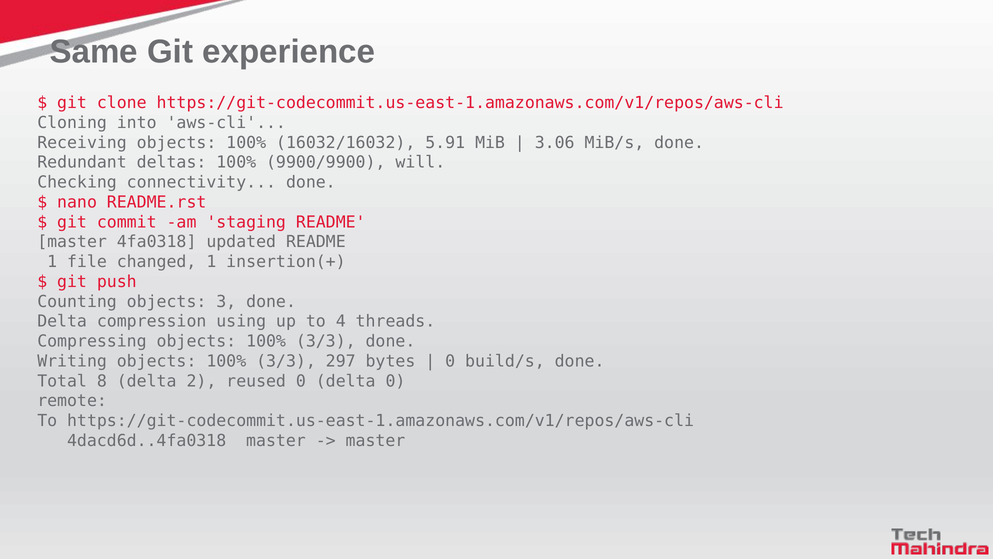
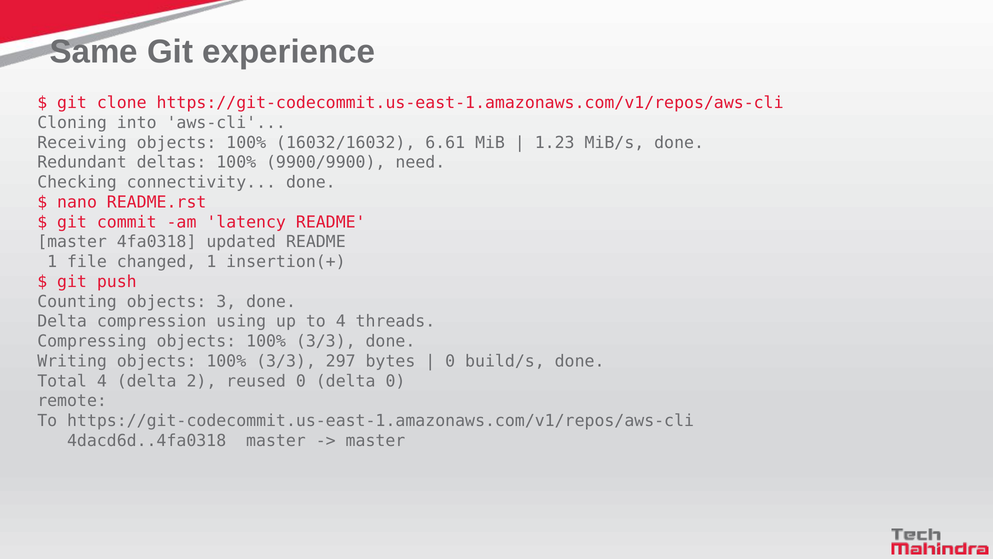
5.91: 5.91 -> 6.61
3.06: 3.06 -> 1.23
will: will -> need
staging: staging -> latency
Total 8: 8 -> 4
